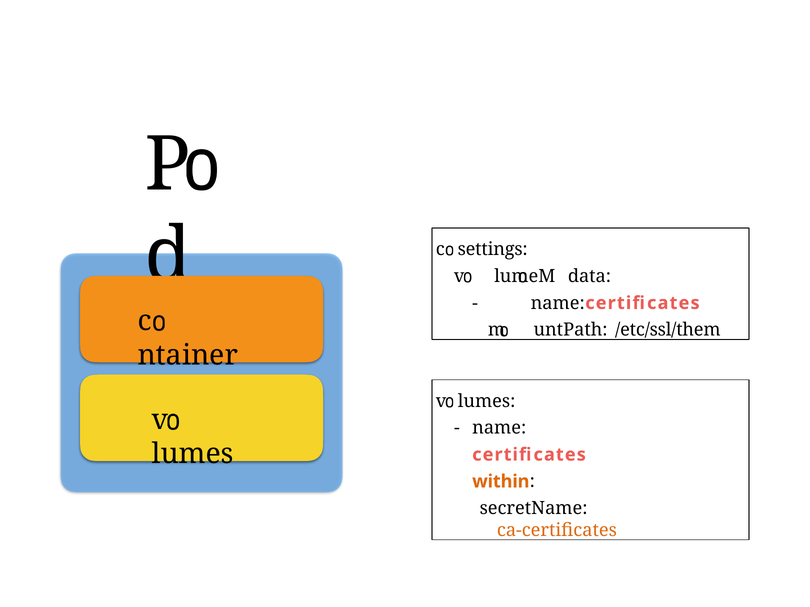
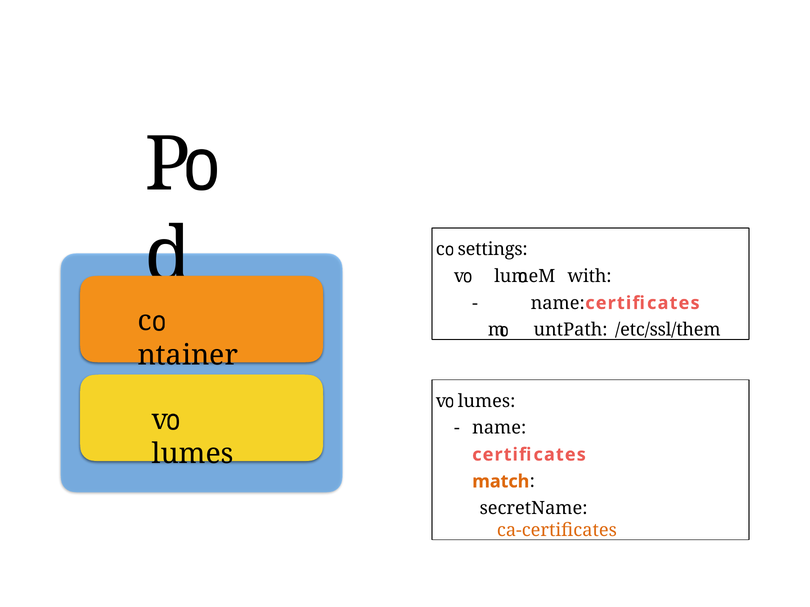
data: data -> with
within: within -> match
